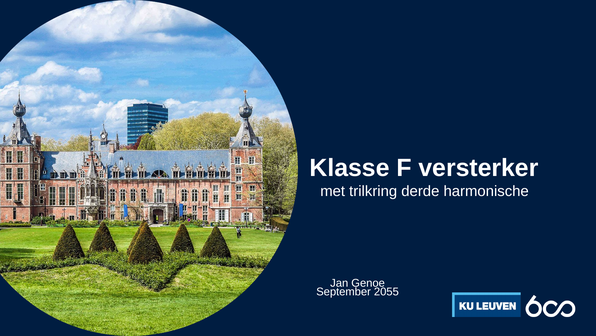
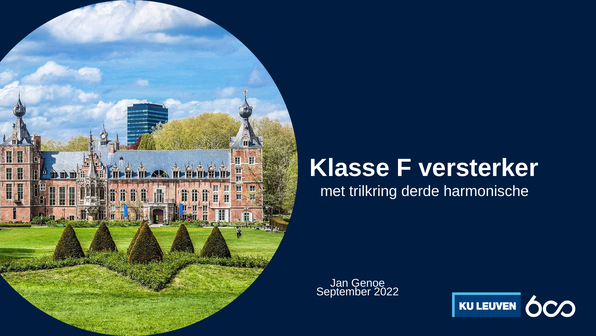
2055: 2055 -> 2022
